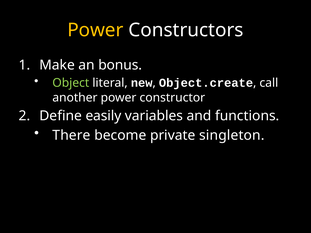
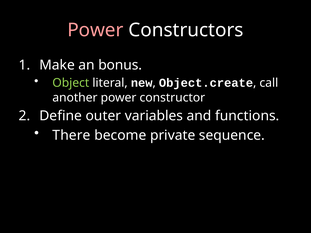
Power at (95, 30) colour: yellow -> pink
easily: easily -> outer
singleton: singleton -> sequence
